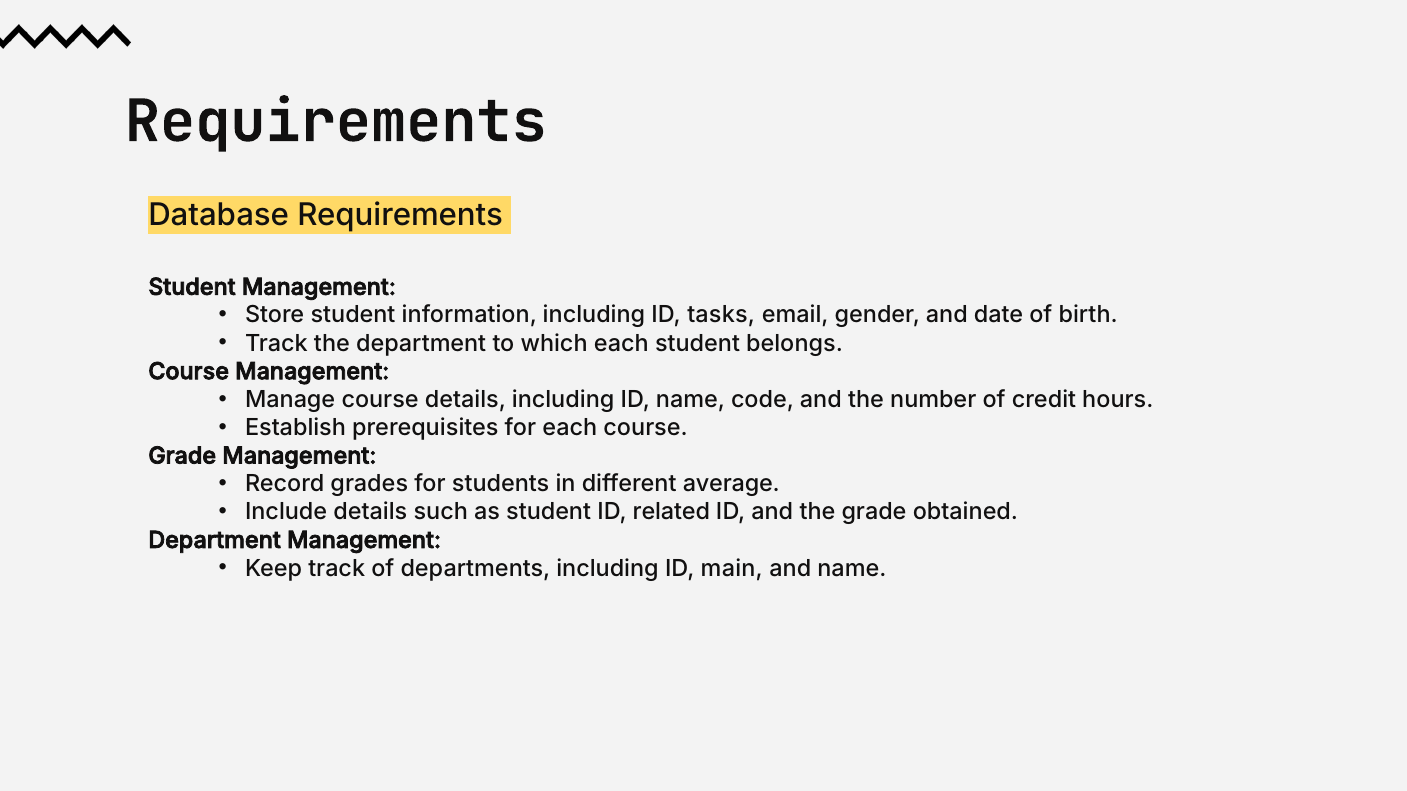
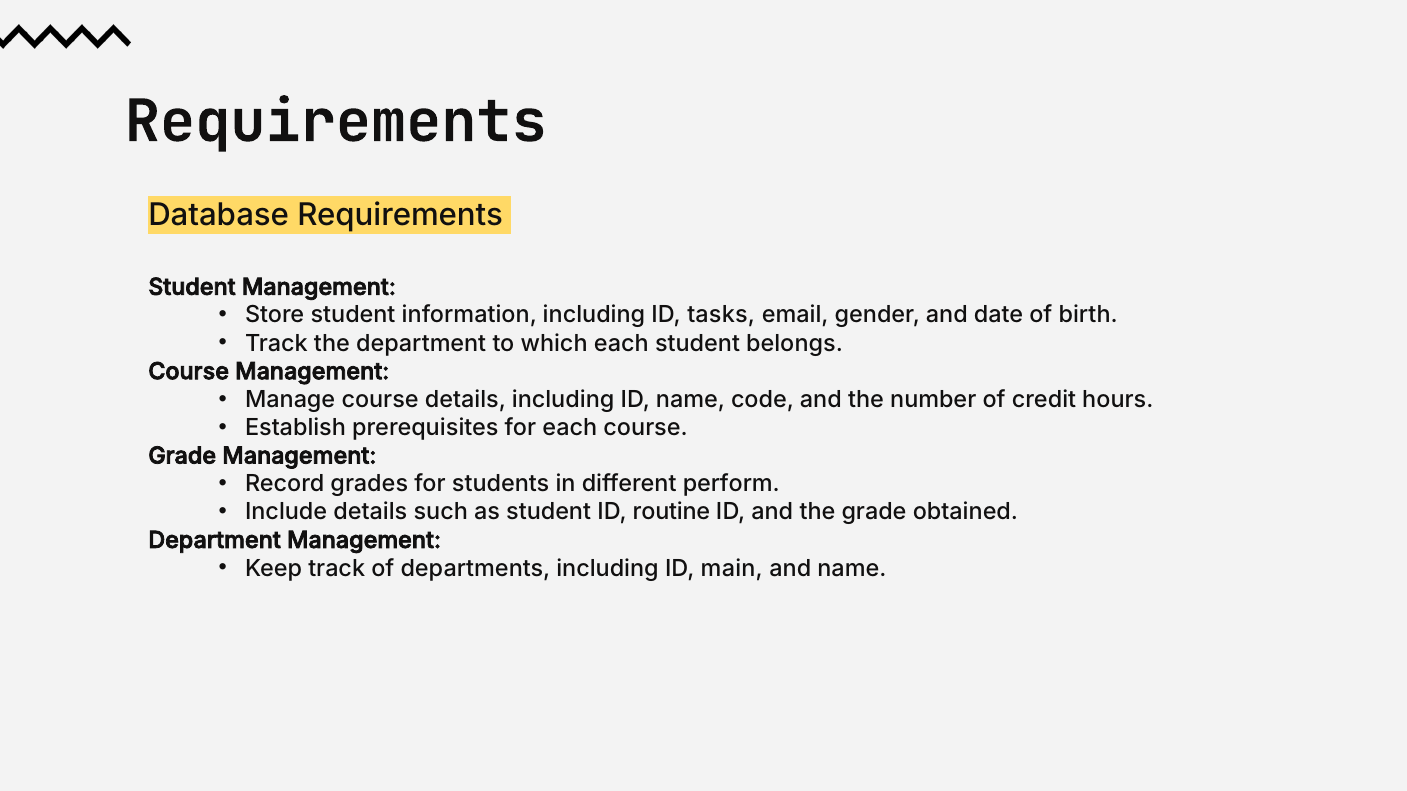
average: average -> perform
related: related -> routine
